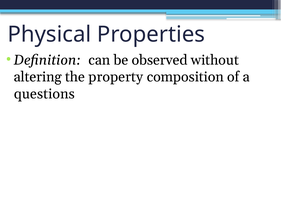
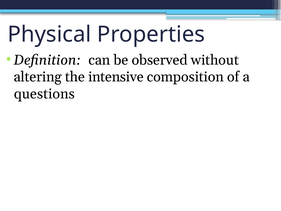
property: property -> intensive
